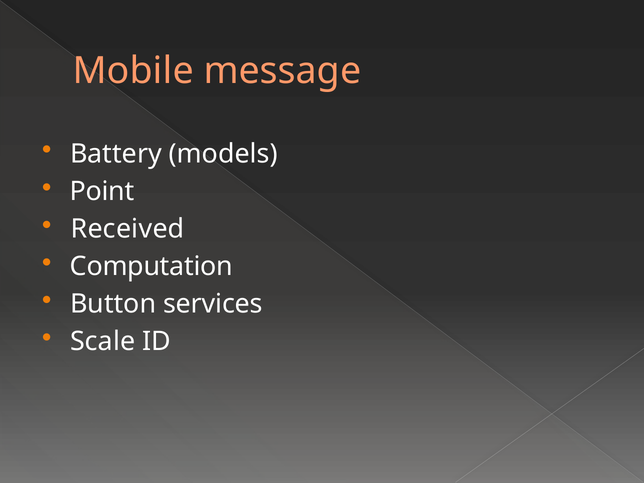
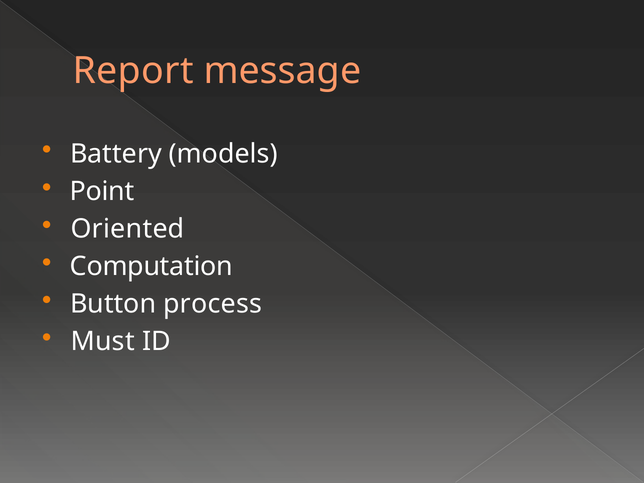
Mobile: Mobile -> Report
Received: Received -> Oriented
services: services -> process
Scale: Scale -> Must
